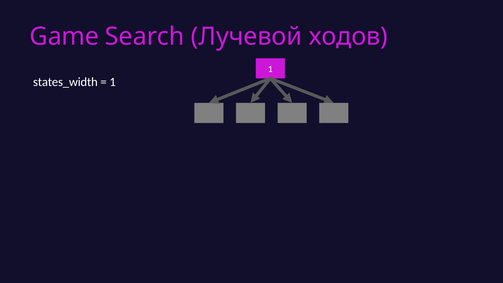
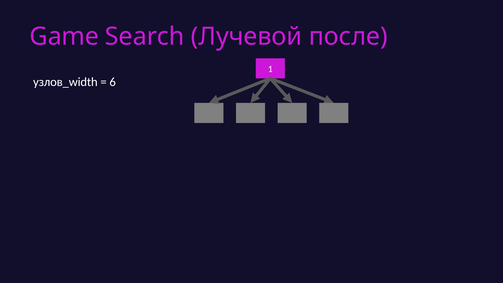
ходов: ходов -> после
states_width: states_width -> узлов_width
1 at (113, 82): 1 -> 6
